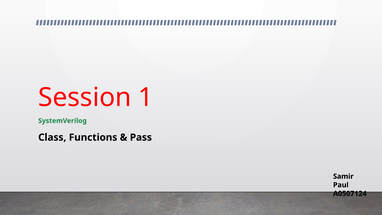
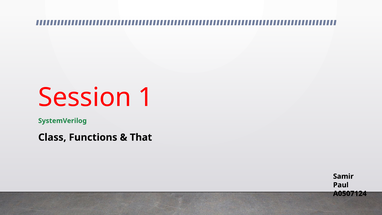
Pass: Pass -> That
